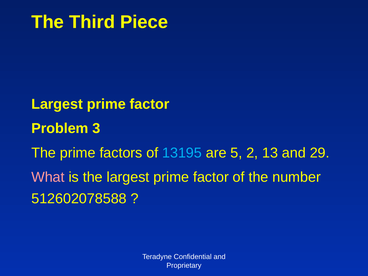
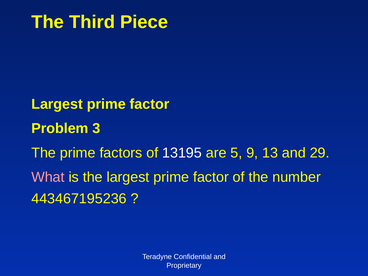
13195 colour: light blue -> white
2: 2 -> 9
512602078588: 512602078588 -> 443467195236
